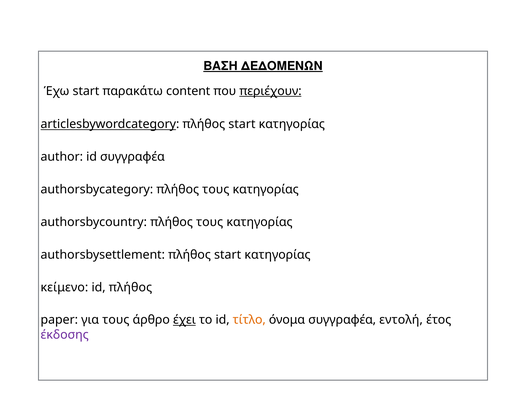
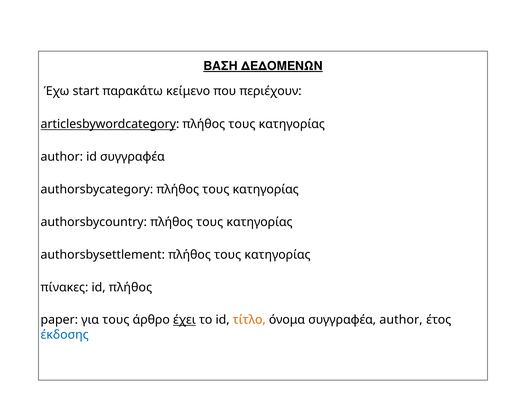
content: content -> κείμενο
περιέχουν underline: present -> none
articlesbywordcategory πλήθος start: start -> τους
authorsbysettlement πλήθος start: start -> τους
κείμενο: κείμενο -> πίνακες
συγγραφέα εντολή: εντολή -> author
έκδοσης colour: purple -> blue
